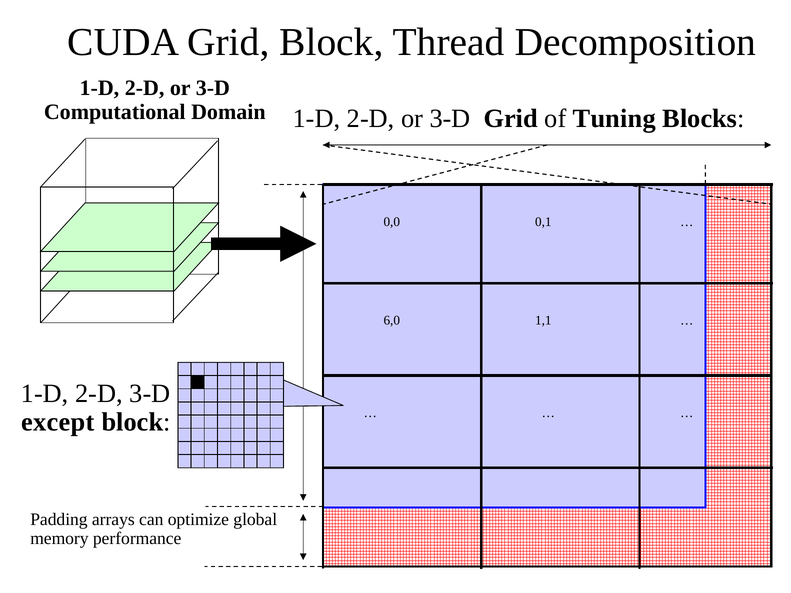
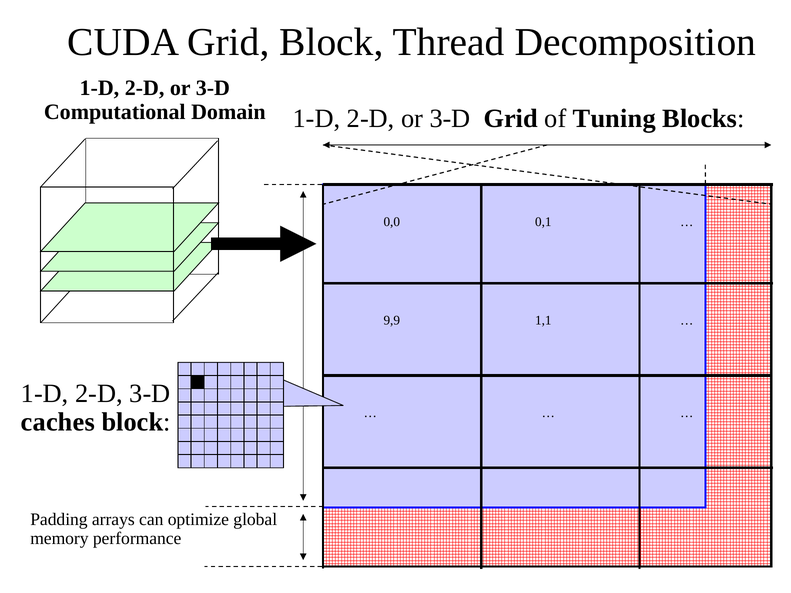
6,0: 6,0 -> 9,9
except: except -> caches
